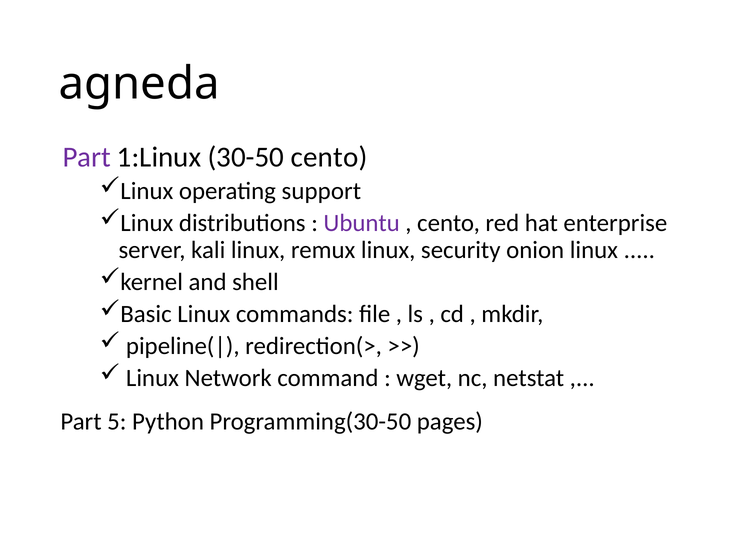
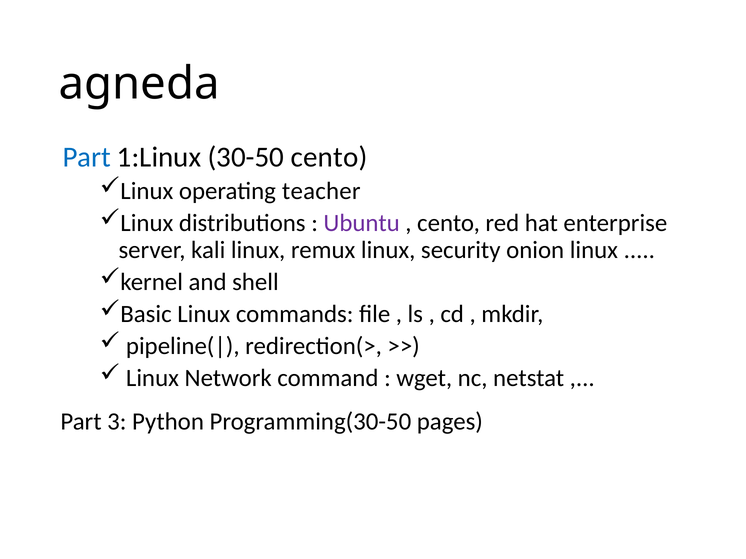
Part at (87, 157) colour: purple -> blue
support: support -> teacher
5: 5 -> 3
